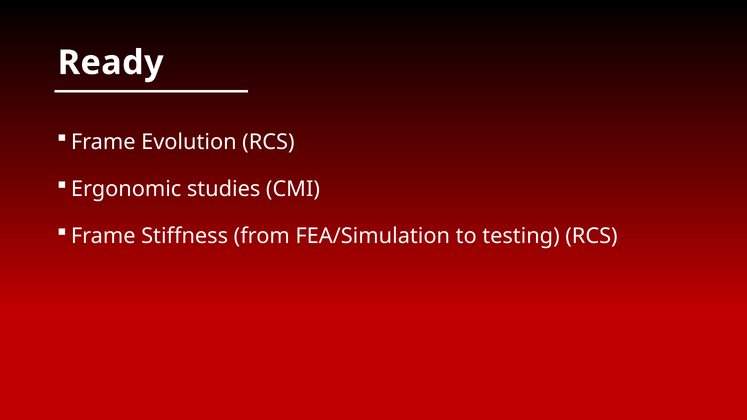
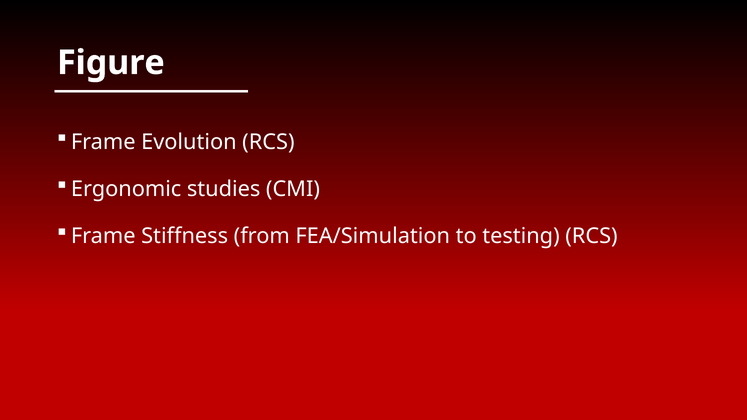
Ready: Ready -> Figure
